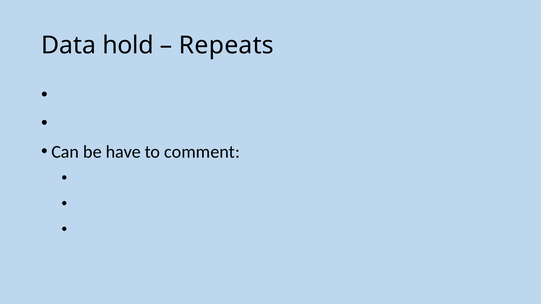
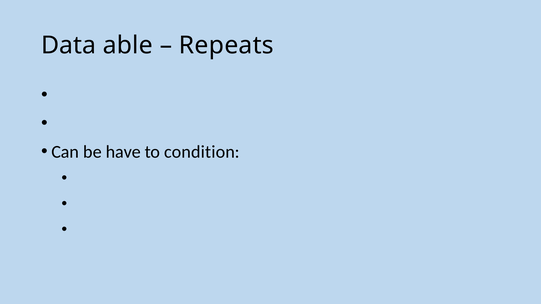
hold: hold -> able
comment: comment -> condition
